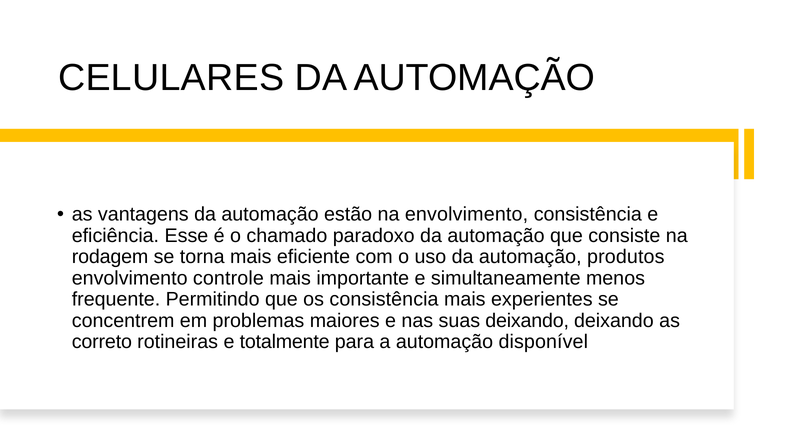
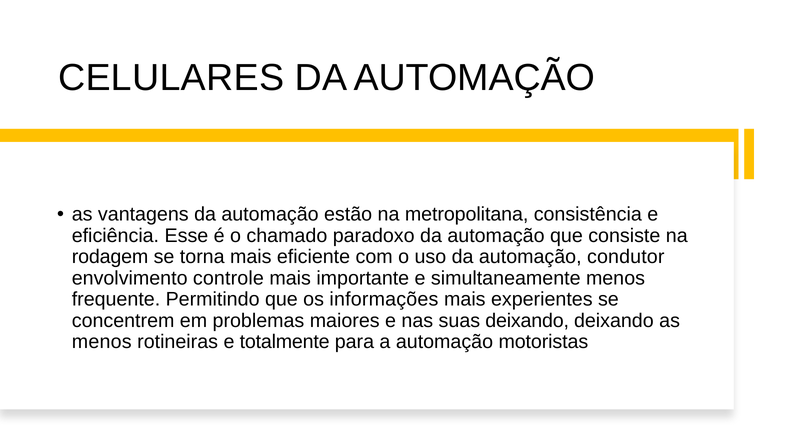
na envolvimento: envolvimento -> metropolitana
produtos: produtos -> condutor
os consistência: consistência -> informações
correto at (102, 342): correto -> menos
disponível: disponível -> motoristas
